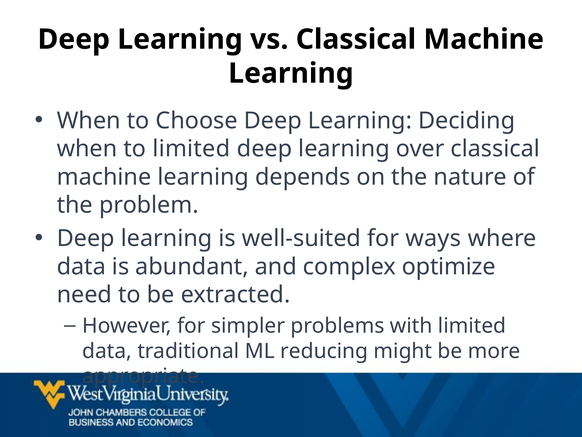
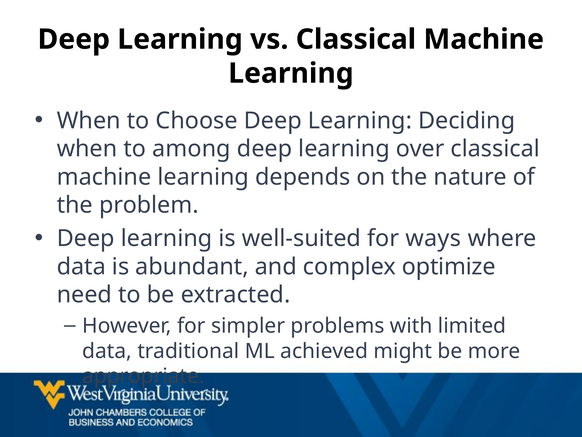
to limited: limited -> among
reducing: reducing -> achieved
